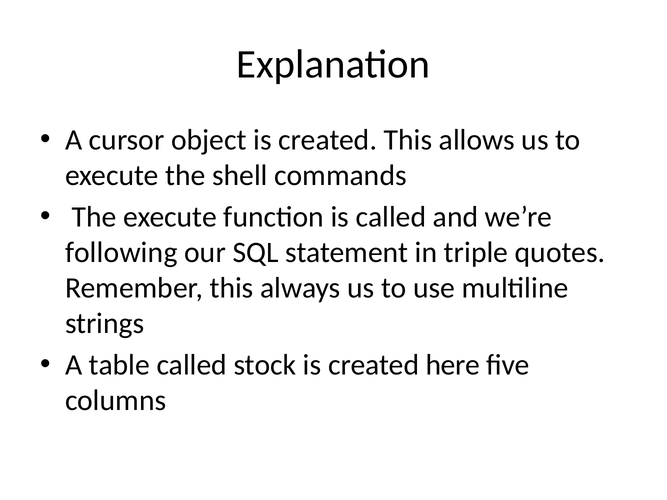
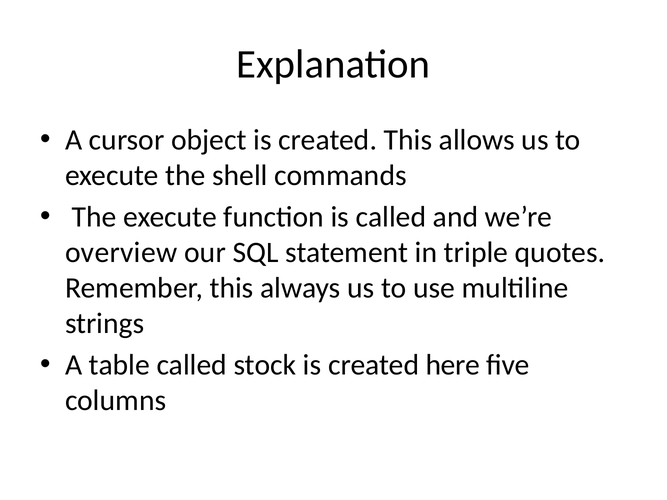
following: following -> overview
